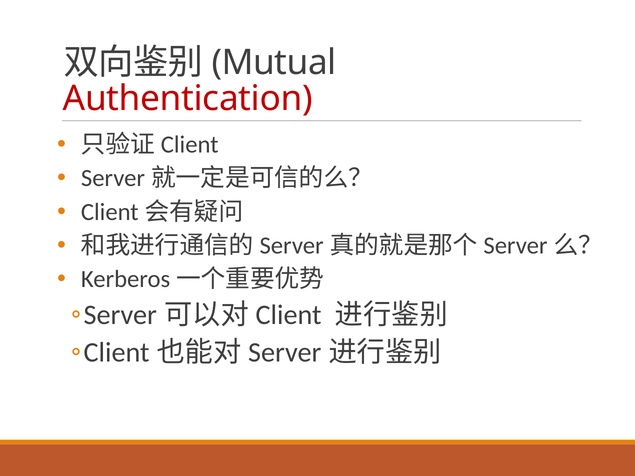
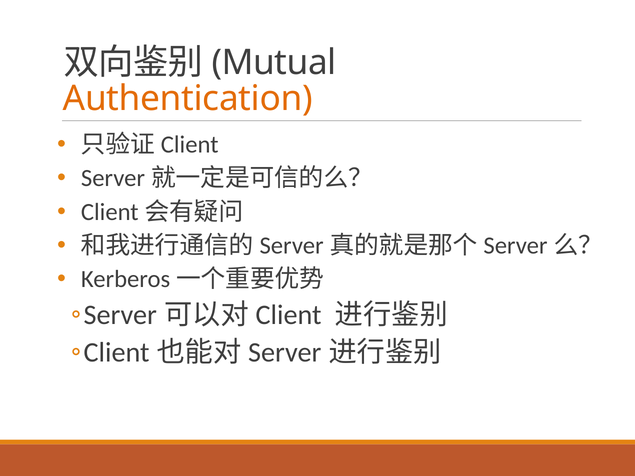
Authentication colour: red -> orange
